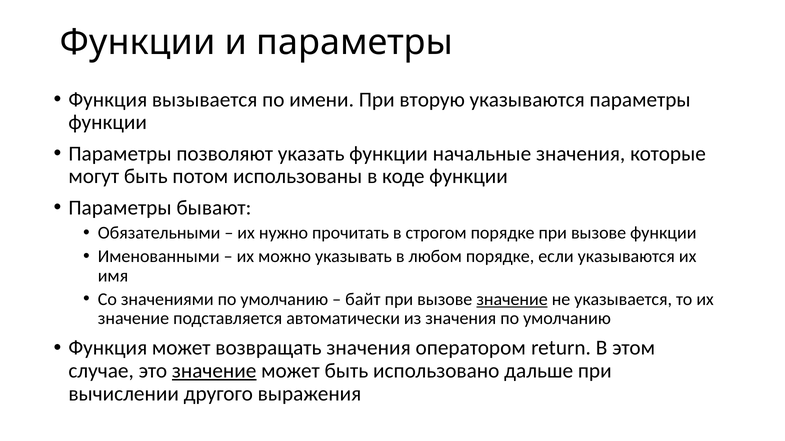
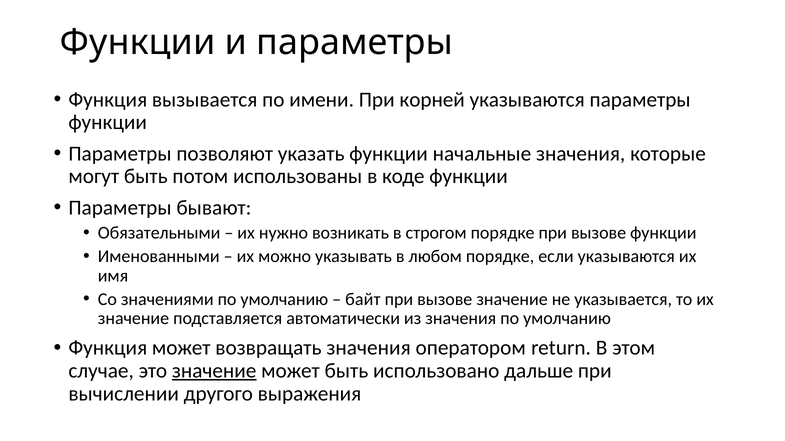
вторую: вторую -> корней
прочитать: прочитать -> возникать
значение at (512, 299) underline: present -> none
